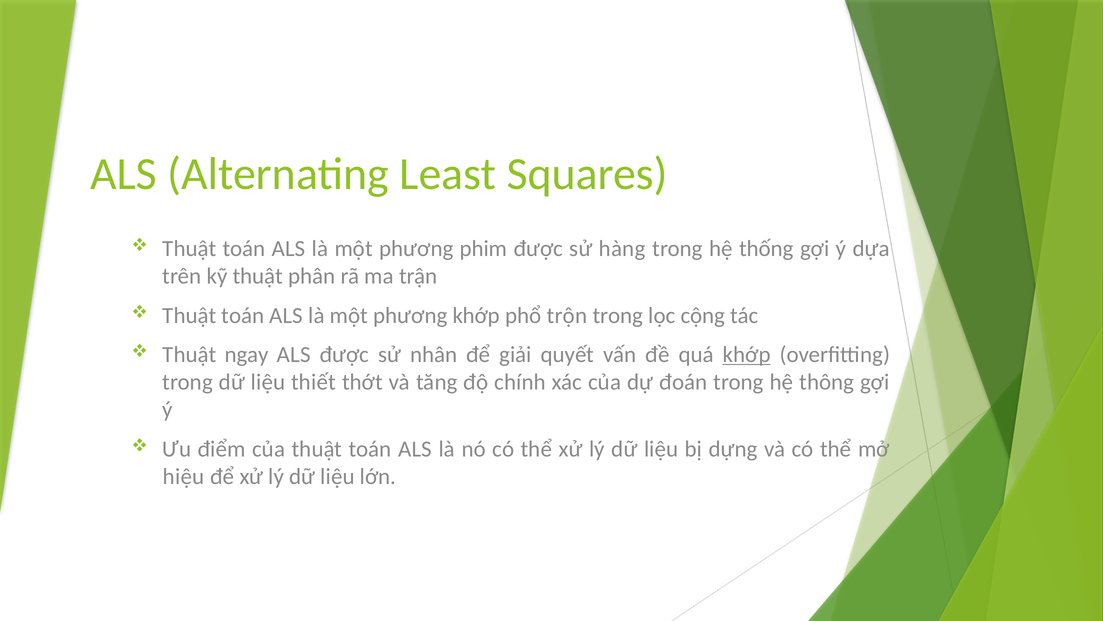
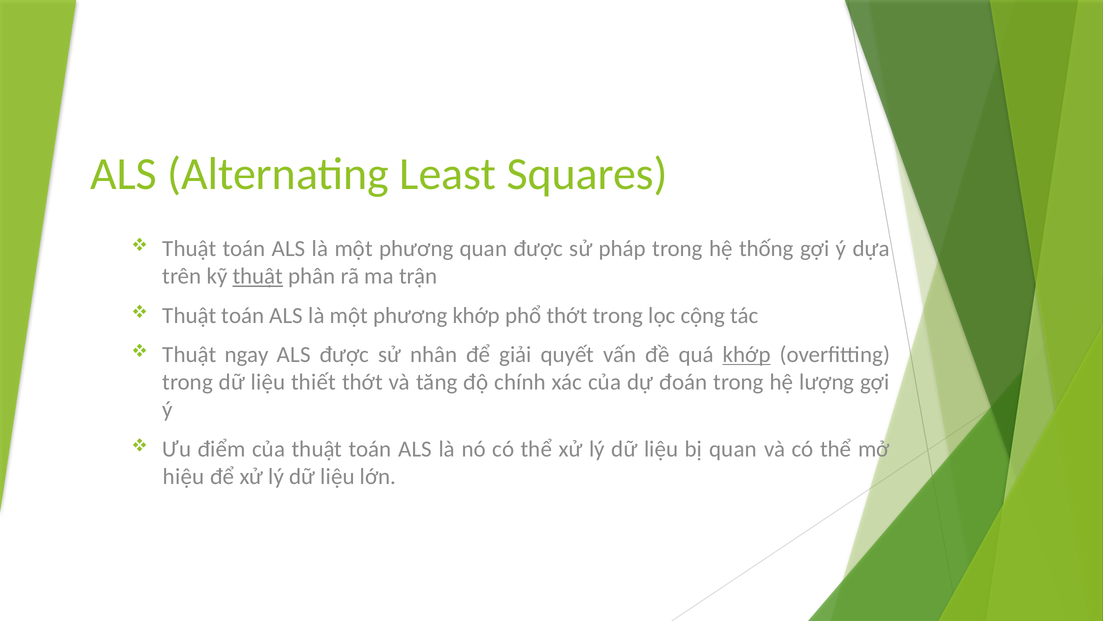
phương phim: phim -> quan
hàng: hàng -> pháp
thuật at (258, 276) underline: none -> present
phổ trộn: trộn -> thớt
thông: thông -> lượng
bị dựng: dựng -> quan
